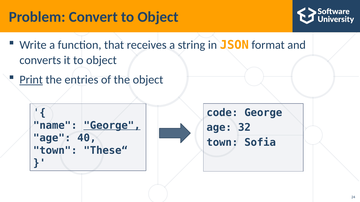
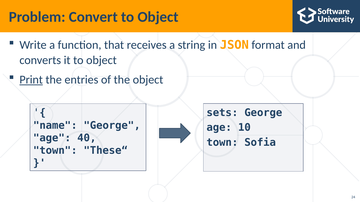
code: code -> sets
George at (112, 126) underline: present -> none
32: 32 -> 10
